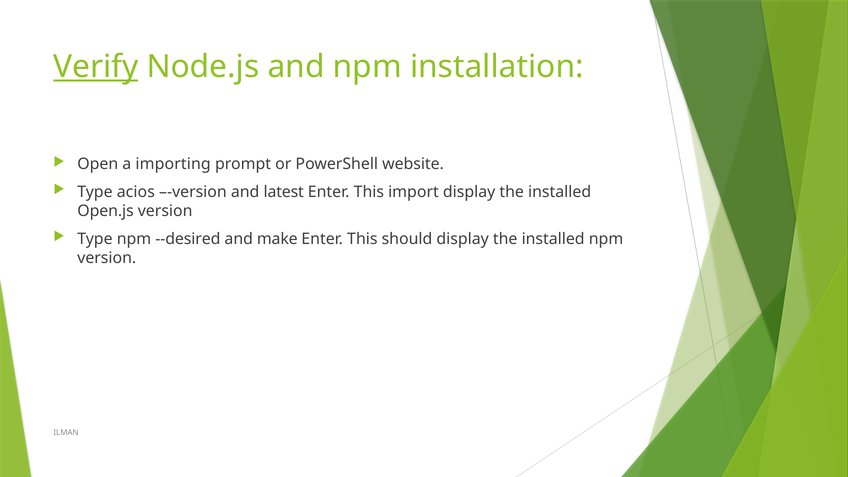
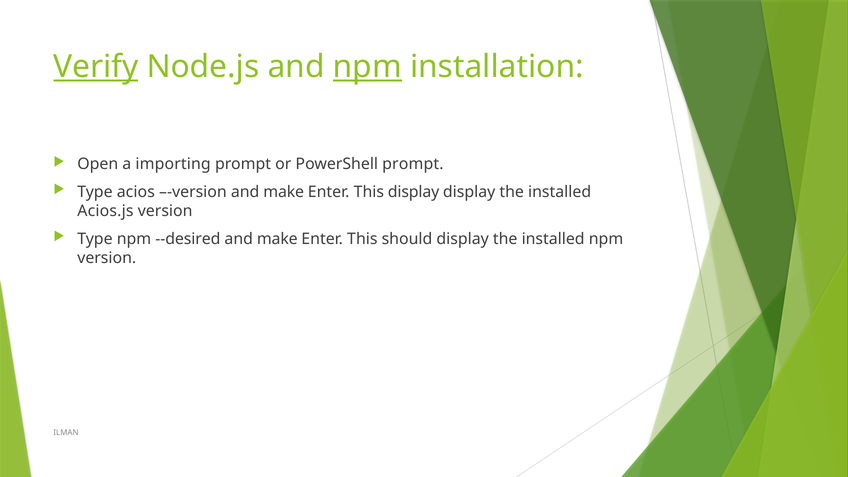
npm at (367, 67) underline: none -> present
PowerShell website: website -> prompt
–-version and latest: latest -> make
This import: import -> display
Open.js: Open.js -> Acios.js
